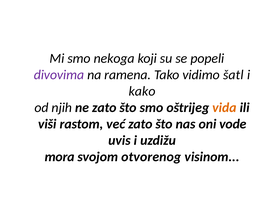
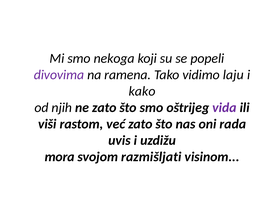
šatl: šatl -> laju
vida colour: orange -> purple
vode: vode -> rada
otvorenog: otvorenog -> razmišljati
